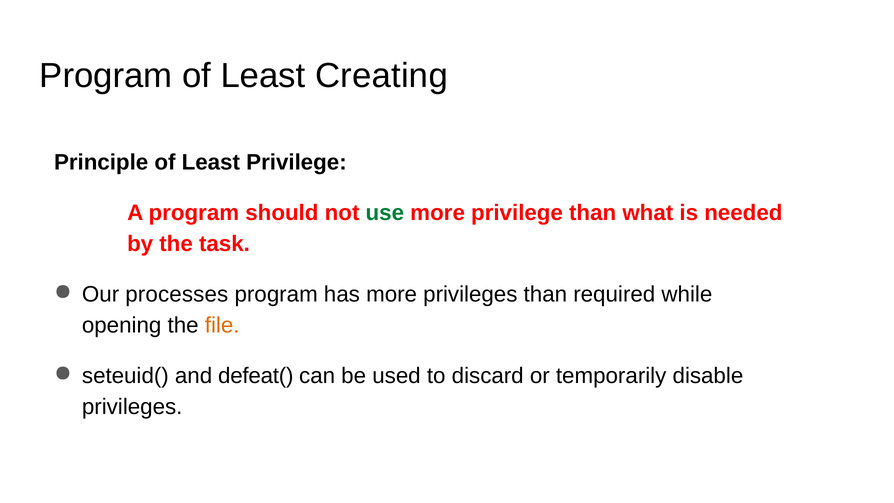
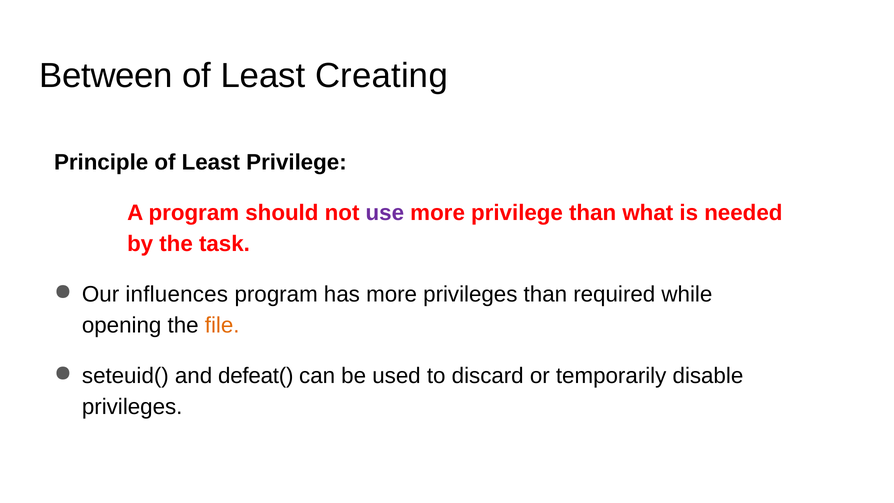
Program at (106, 76): Program -> Between
use colour: green -> purple
processes: processes -> influences
